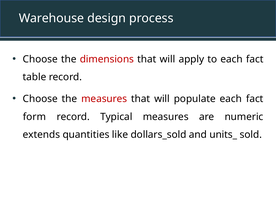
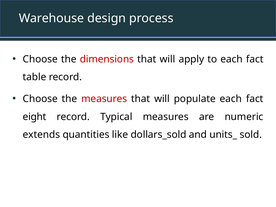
form: form -> eight
